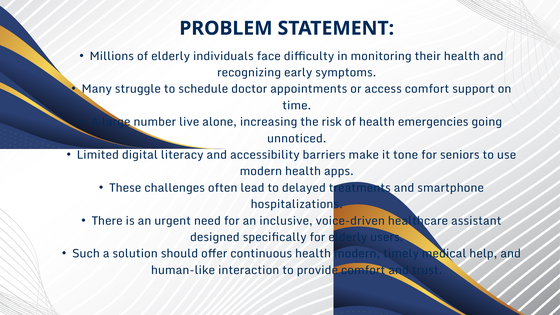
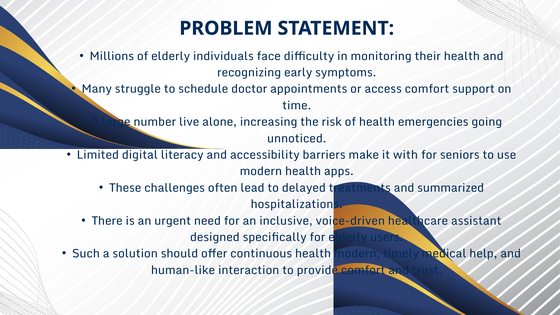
tone: tone -> with
smartphone: smartphone -> summarized
